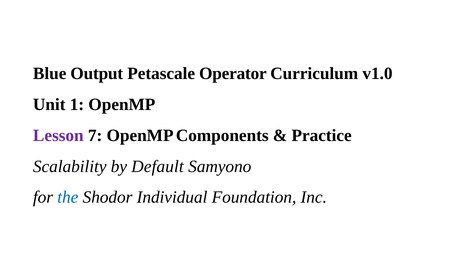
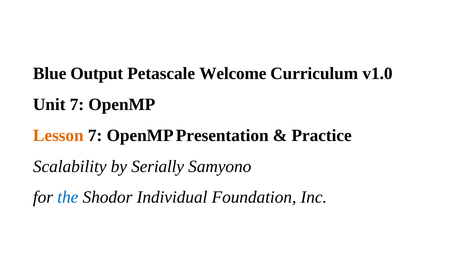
Operator: Operator -> Welcome
Unit 1: 1 -> 7
Lesson colour: purple -> orange
Components: Components -> Presentation
Default: Default -> Serially
